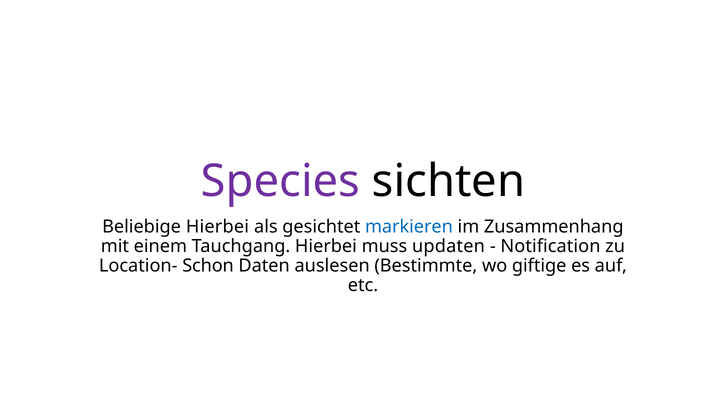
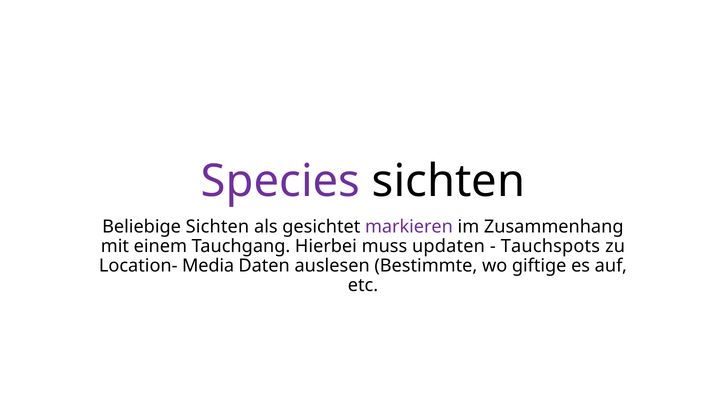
Beliebige Hierbei: Hierbei -> Sichten
markieren colour: blue -> purple
Notification: Notification -> Tauchspots
Schon: Schon -> Media
